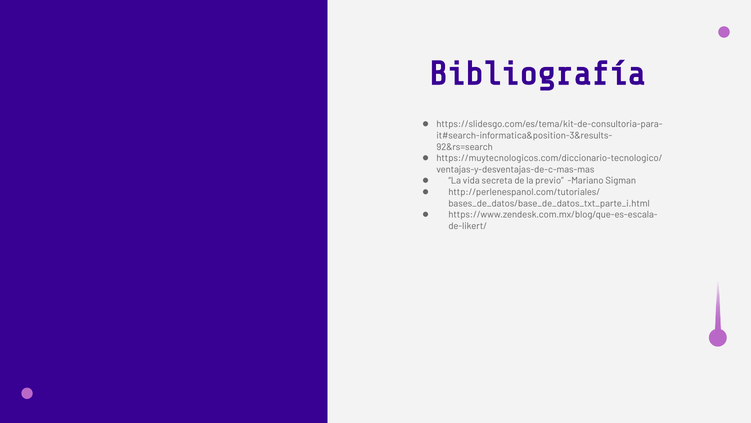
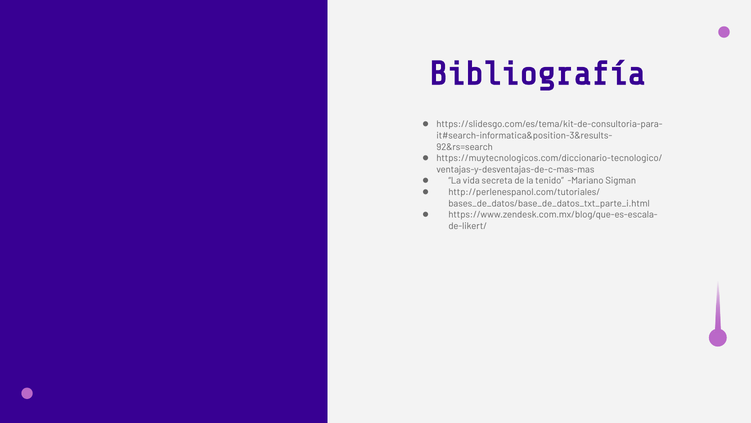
previo: previo -> tenido
